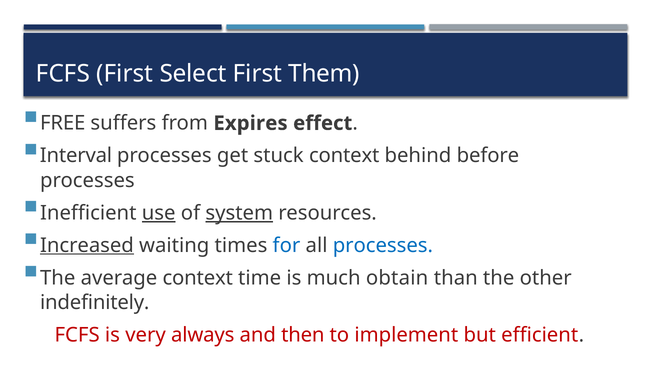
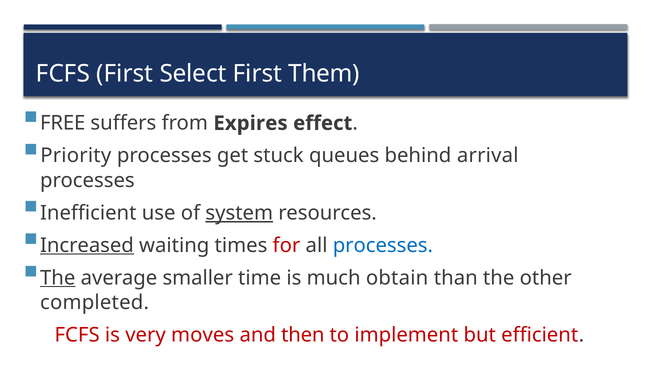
Interval: Interval -> Priority
stuck context: context -> queues
before: before -> arrival
use underline: present -> none
for colour: blue -> red
The at (58, 278) underline: none -> present
average context: context -> smaller
indefinitely: indefinitely -> completed
always: always -> moves
